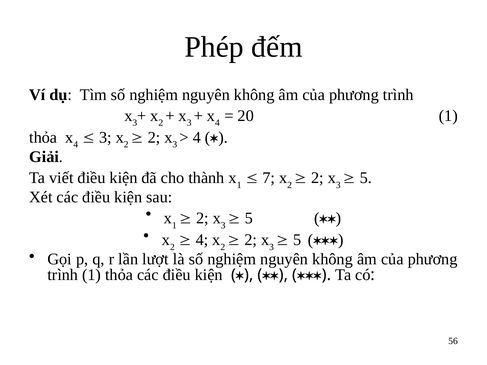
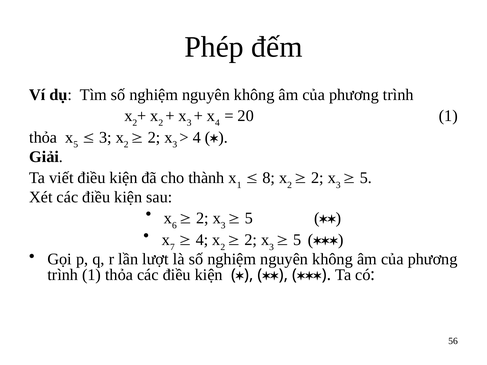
3 at (135, 123): 3 -> 2
4 at (76, 145): 4 -> 5
7: 7 -> 8
1 at (174, 226): 1 -> 6
2 at (172, 247): 2 -> 7
